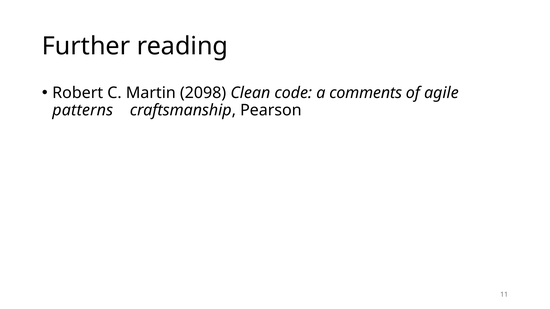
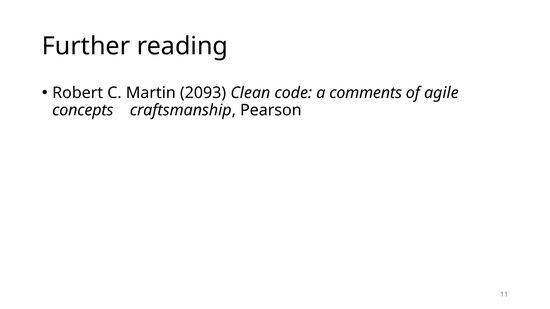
2098: 2098 -> 2093
patterns: patterns -> concepts
